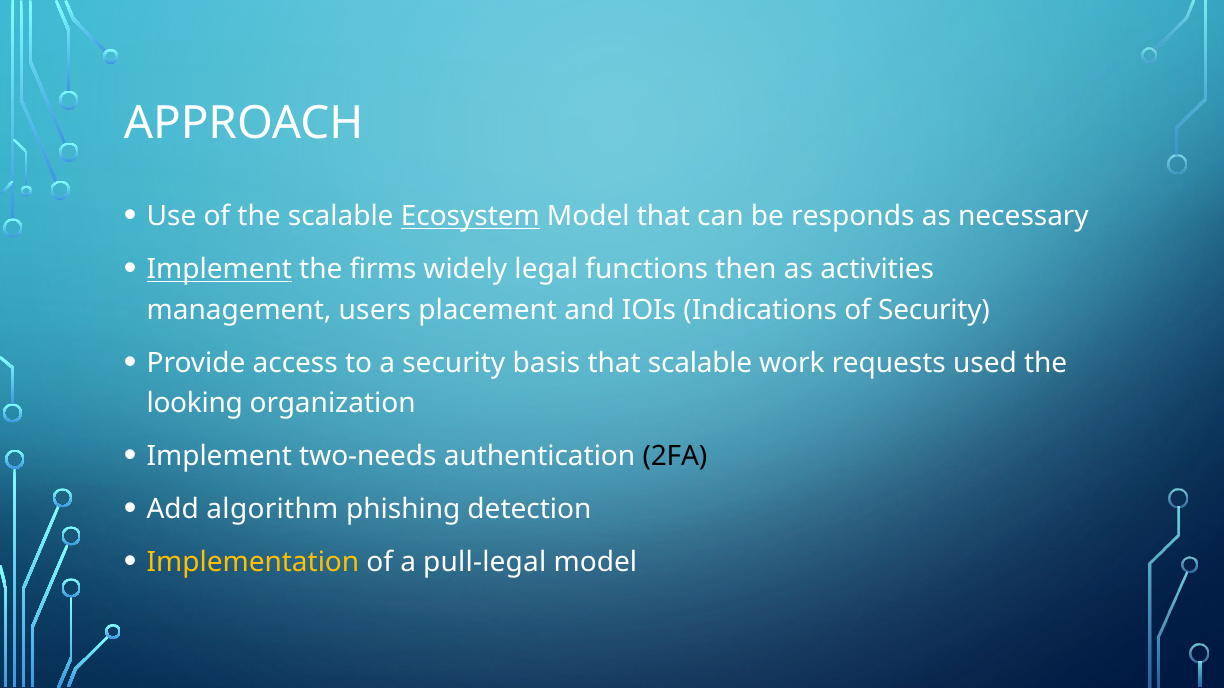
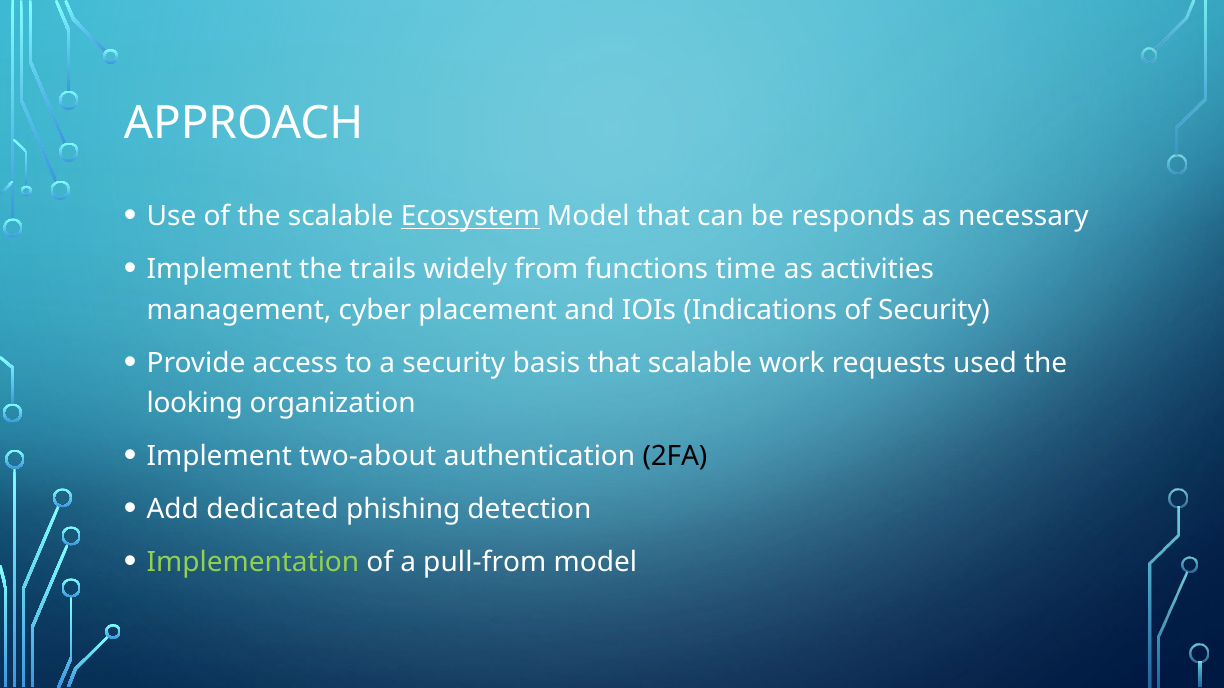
Implement at (219, 270) underline: present -> none
firms: firms -> trails
legal: legal -> from
then: then -> time
users: users -> cyber
two-needs: two-needs -> two-about
algorithm: algorithm -> dedicated
Implementation colour: yellow -> light green
pull-legal: pull-legal -> pull-from
